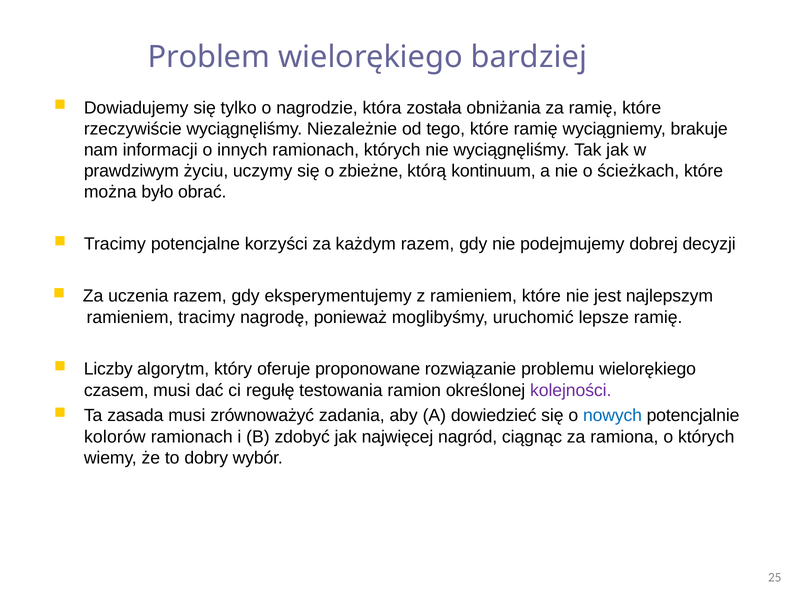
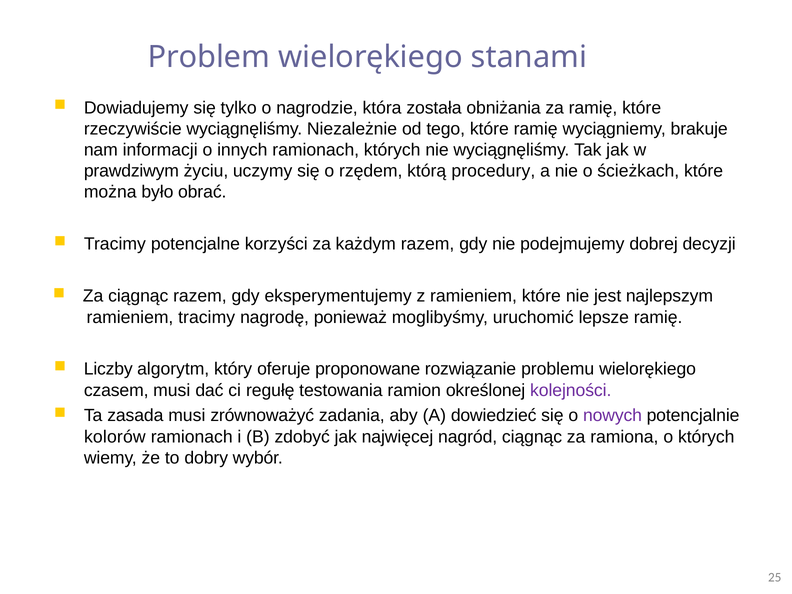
bardziej: bardziej -> stanami
zbieżne: zbieżne -> rzędem
kontinuum: kontinuum -> procedury
Za uczenia: uczenia -> ciągnąc
nowych colour: blue -> purple
